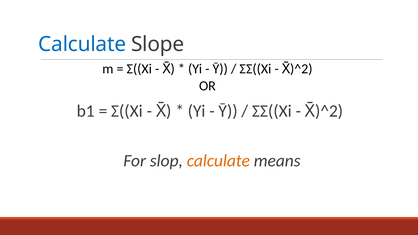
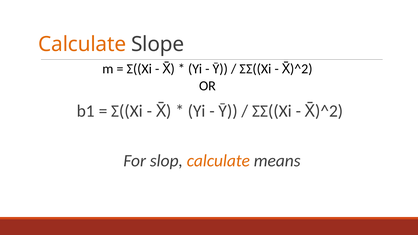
Calculate at (82, 44) colour: blue -> orange
